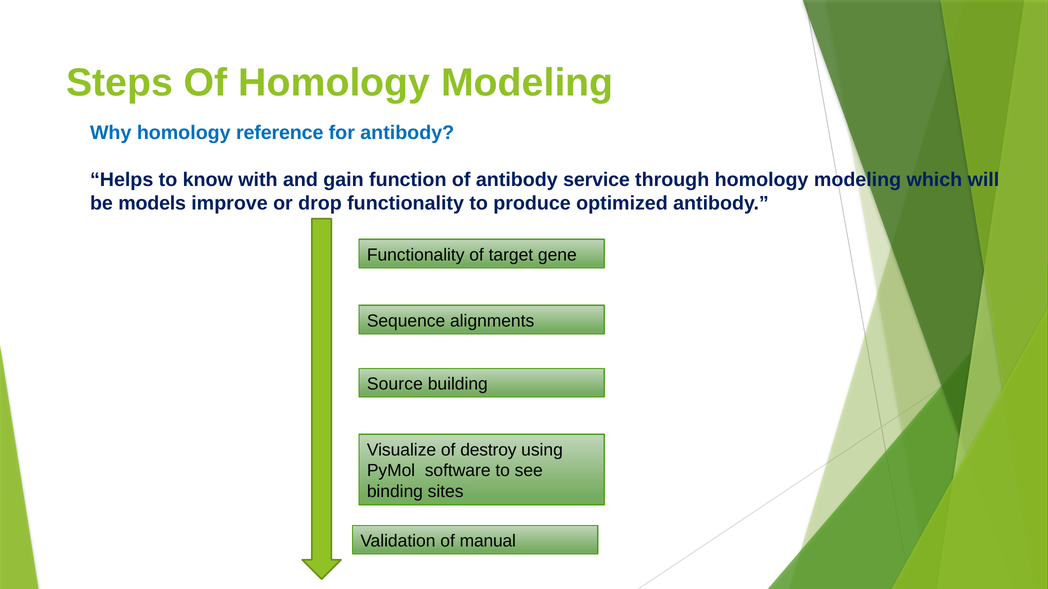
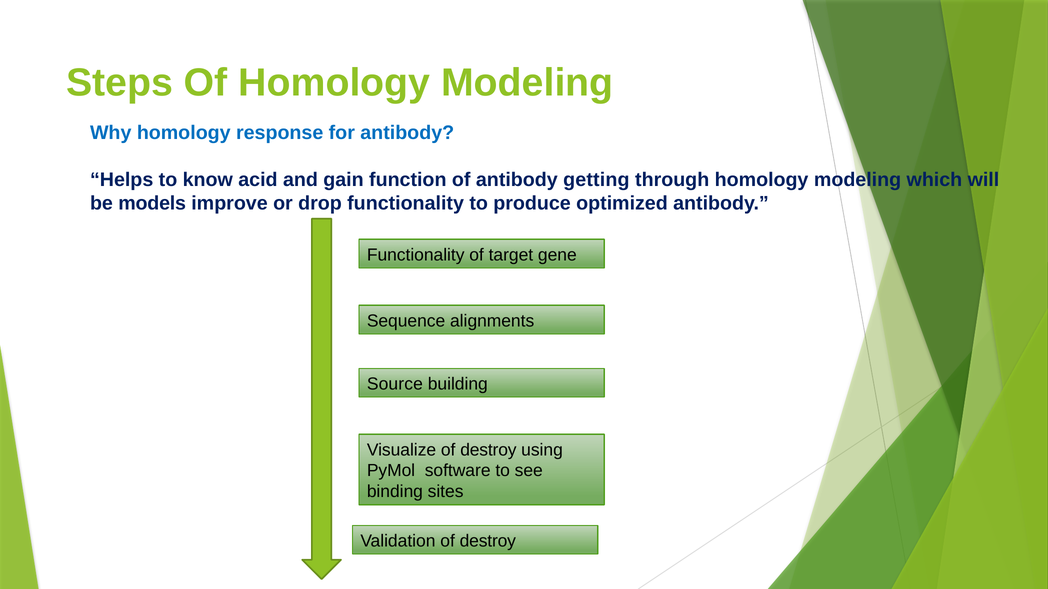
reference: reference -> response
with: with -> acid
service: service -> getting
Validation of manual: manual -> destroy
